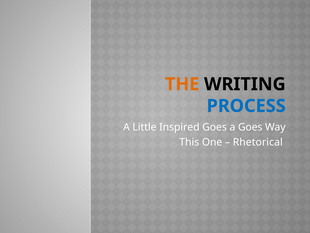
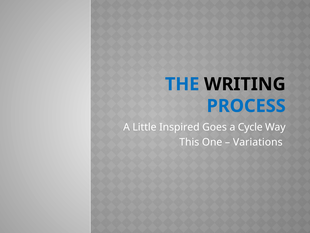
THE colour: orange -> blue
a Goes: Goes -> Cycle
Rhetorical: Rhetorical -> Variations
